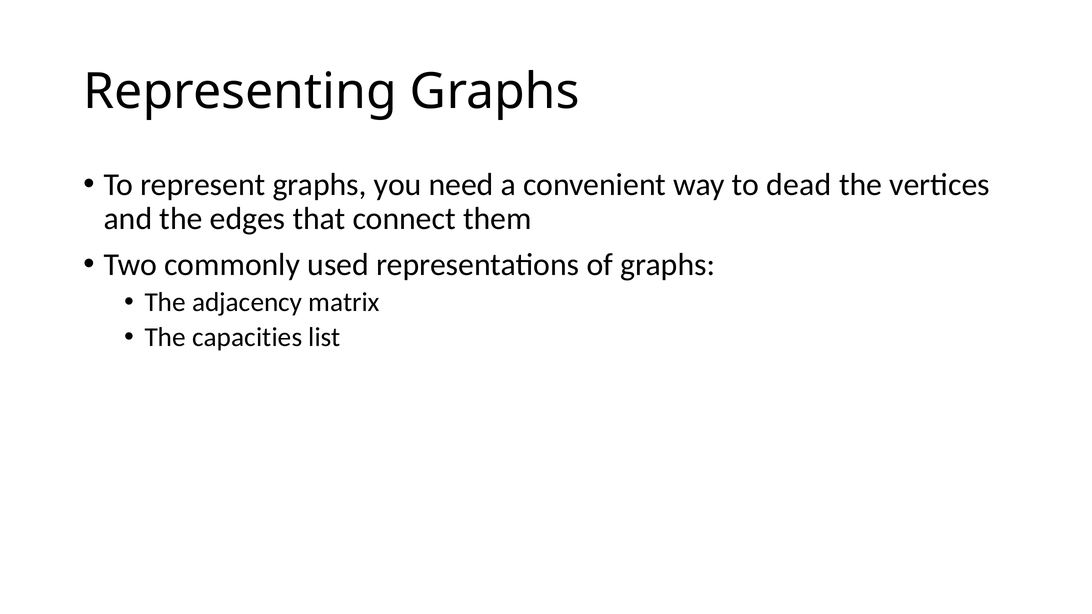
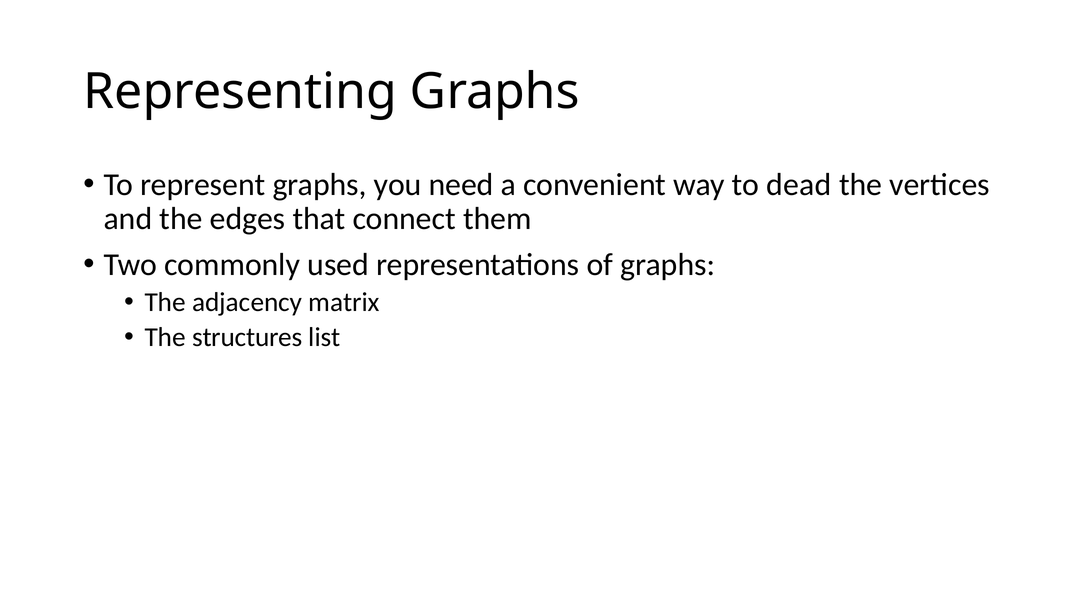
capacities: capacities -> structures
